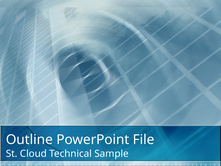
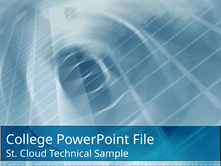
Outline: Outline -> College
